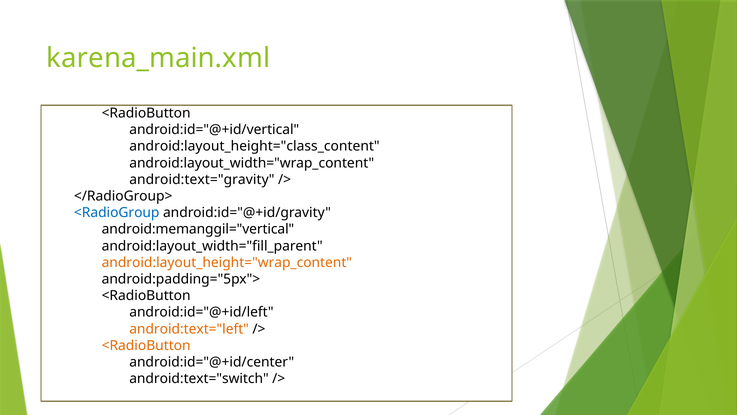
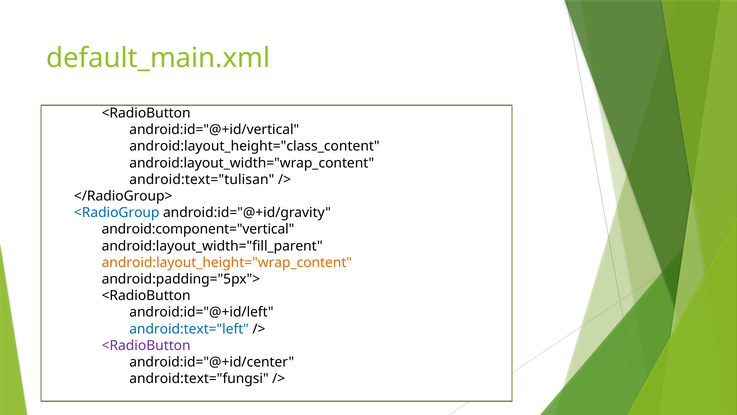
karena_main.xml: karena_main.xml -> default_main.xml
android:text="gravity: android:text="gravity -> android:text="tulisan
android:memanggil="vertical: android:memanggil="vertical -> android:component="vertical
android:text="left colour: orange -> blue
<RadioButton at (146, 345) colour: orange -> purple
android:text="switch: android:text="switch -> android:text="fungsi
